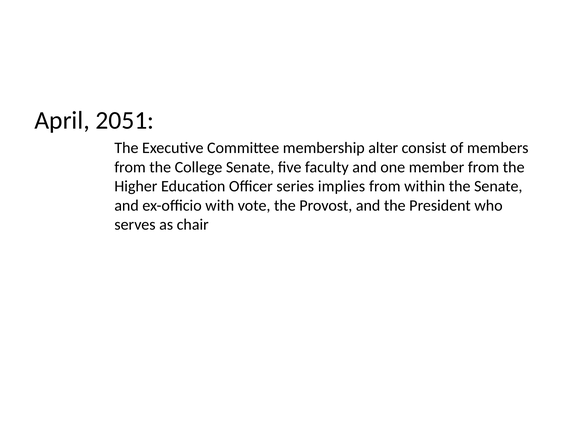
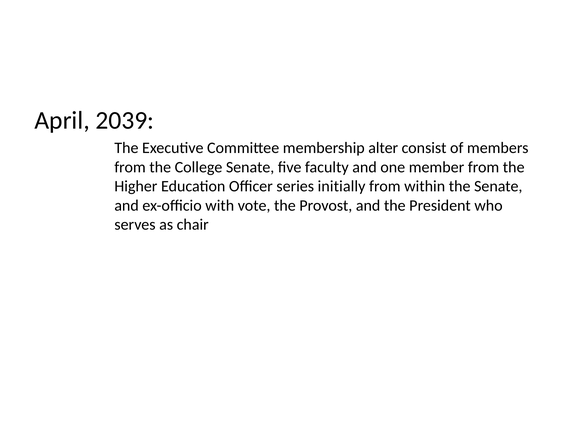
2051: 2051 -> 2039
implies: implies -> initially
